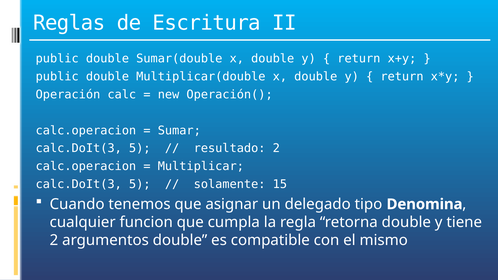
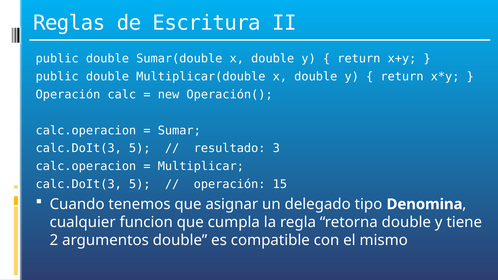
resultado 2: 2 -> 3
solamente at (230, 184): solamente -> operación
